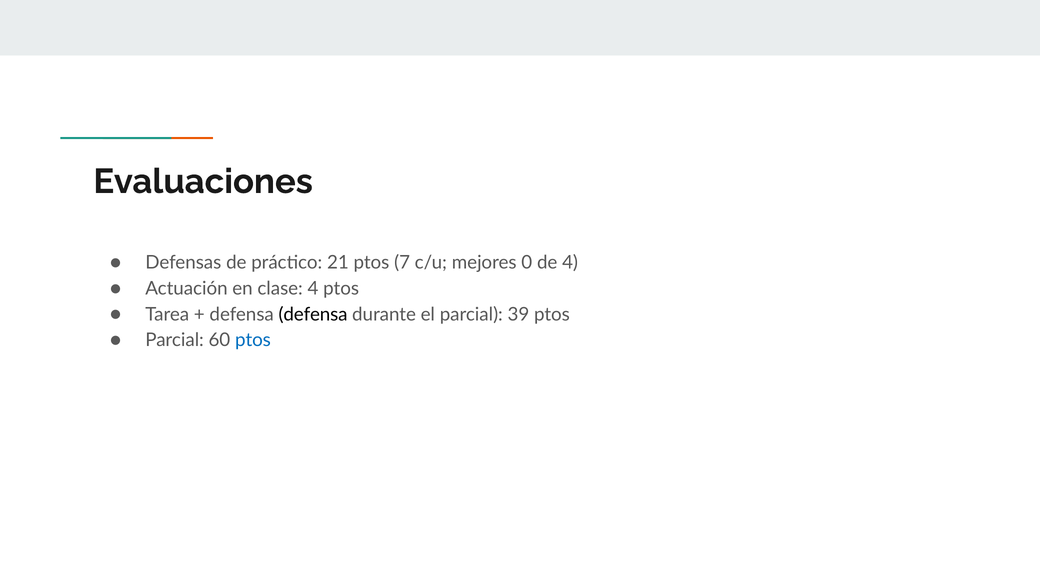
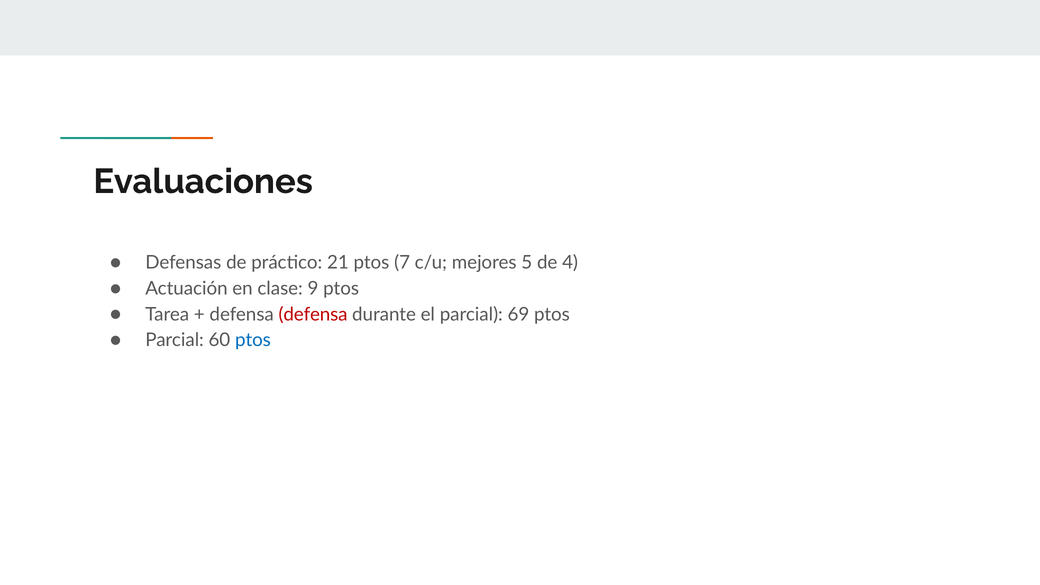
0: 0 -> 5
clase 4: 4 -> 9
defensa at (313, 314) colour: black -> red
39: 39 -> 69
